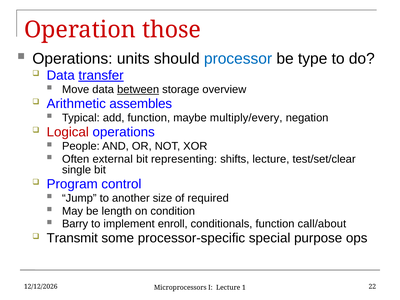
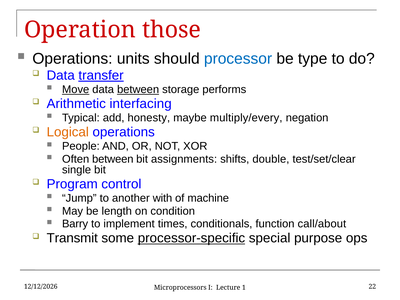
Move underline: none -> present
overview: overview -> performs
assembles: assembles -> interfacing
add function: function -> honesty
Logical colour: red -> orange
Often external: external -> between
representing: representing -> assignments
shifts lecture: lecture -> double
size: size -> with
required: required -> machine
enroll: enroll -> times
processor-specific underline: none -> present
